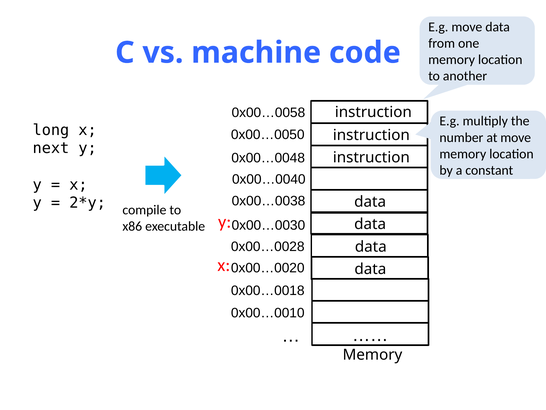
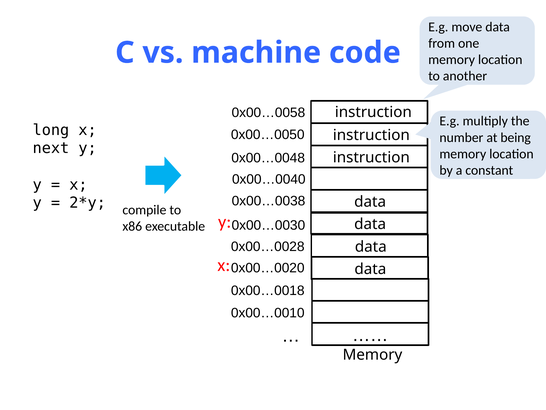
at move: move -> being
